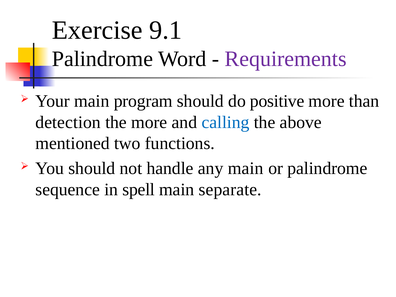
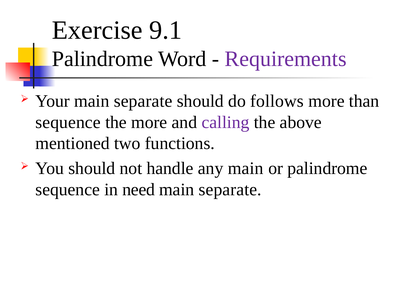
Your main program: program -> separate
positive: positive -> follows
detection at (68, 122): detection -> sequence
calling colour: blue -> purple
spell: spell -> need
